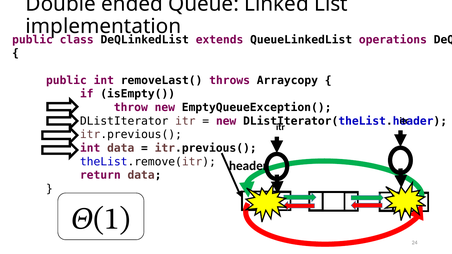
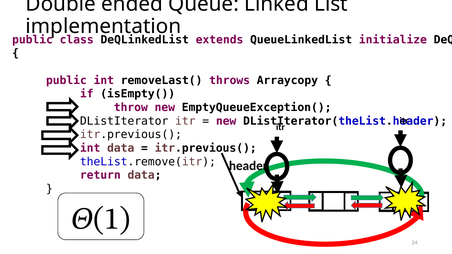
operations: operations -> initialize
